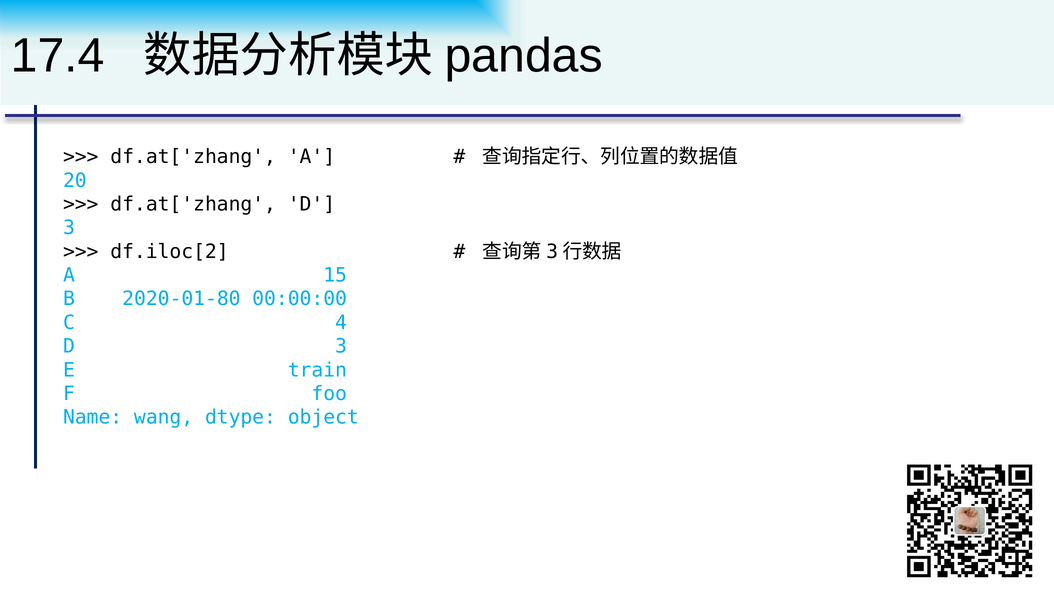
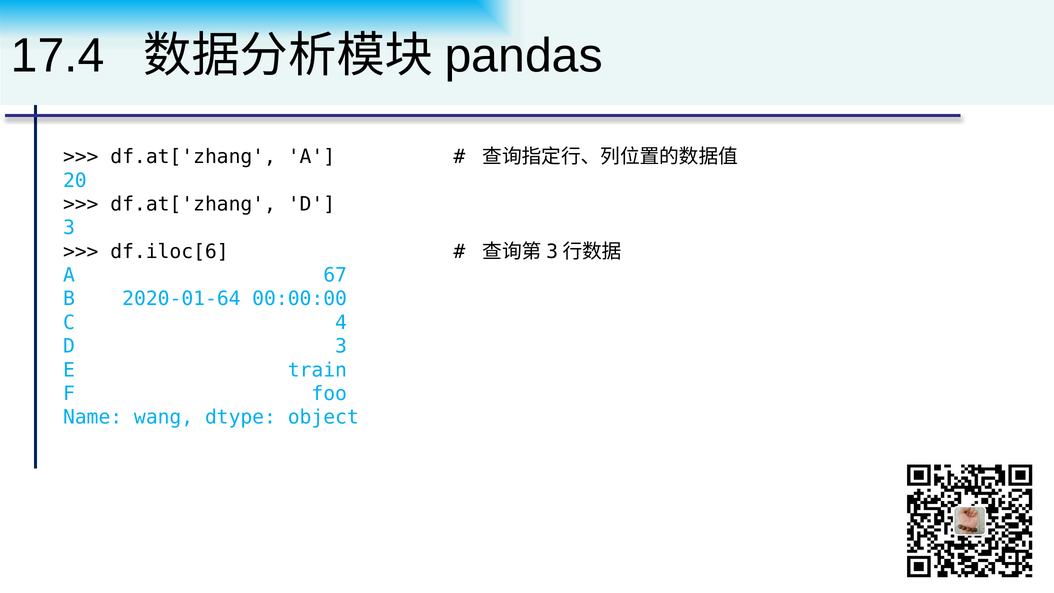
df.iloc[2: df.iloc[2 -> df.iloc[6
15: 15 -> 67
2020-01-80: 2020-01-80 -> 2020-01-64
